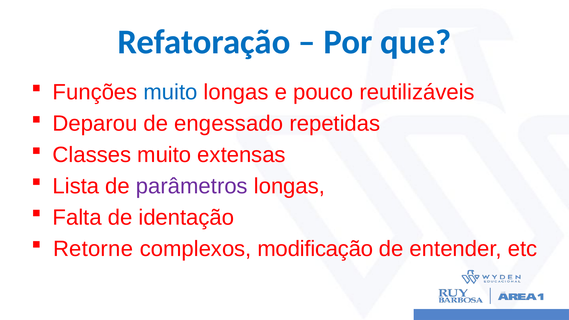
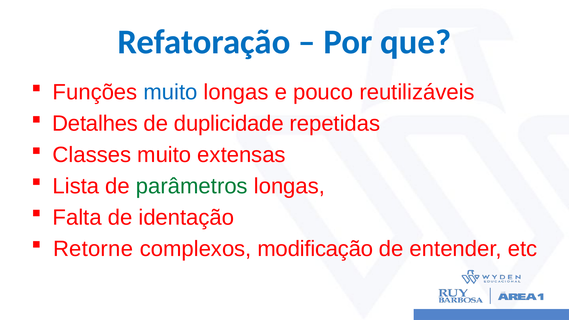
Deparou: Deparou -> Detalhes
engessado: engessado -> duplicidade
parâmetros colour: purple -> green
